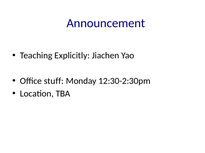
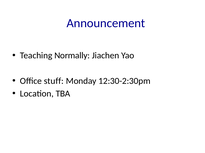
Explicitly: Explicitly -> Normally
